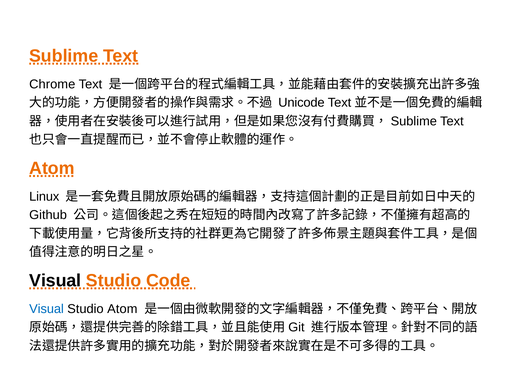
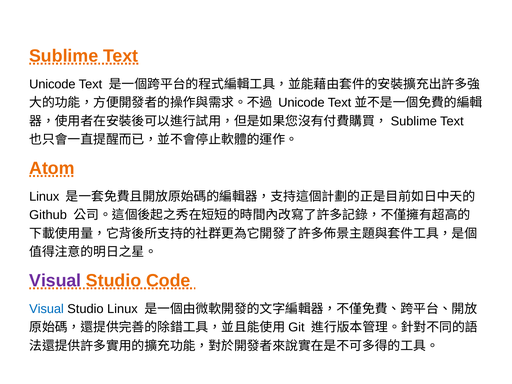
Chrome at (52, 84): Chrome -> Unicode
Visual at (55, 281) colour: black -> purple
Studio Atom: Atom -> Linux
